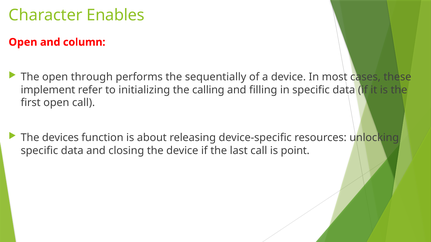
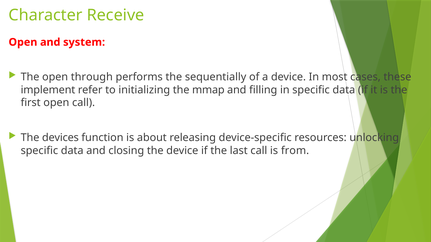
Enables: Enables -> Receive
column: column -> system
calling: calling -> mmap
point: point -> from
